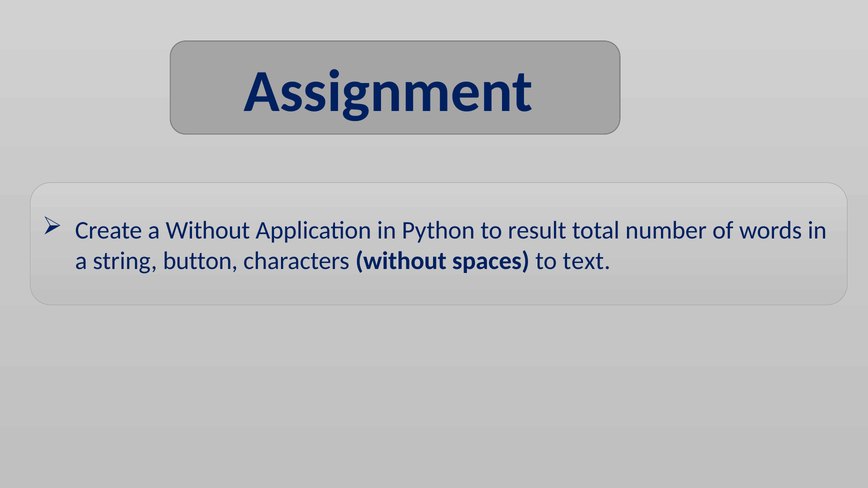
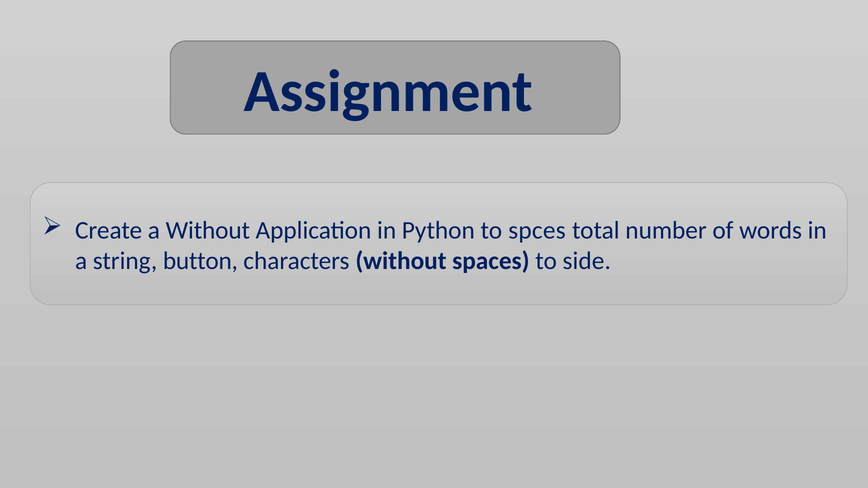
result: result -> spces
text: text -> side
